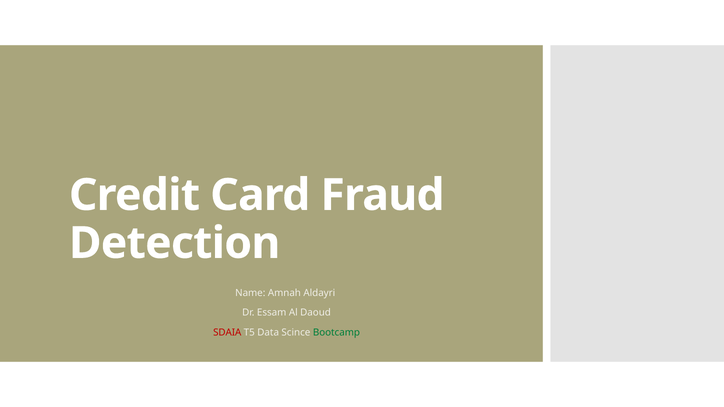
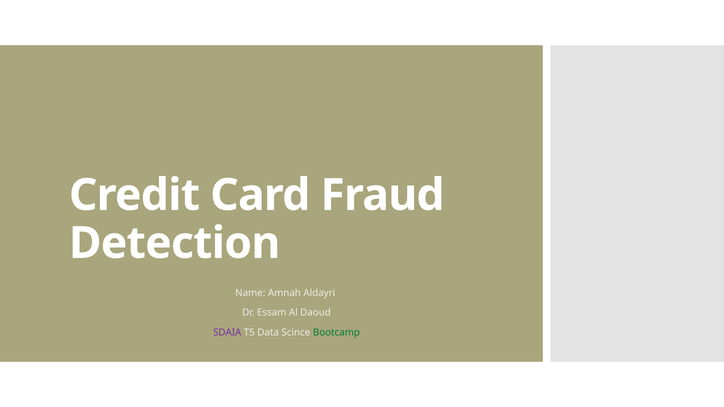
SDAIA colour: red -> purple
